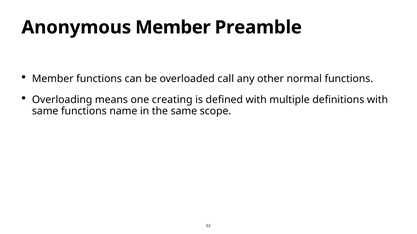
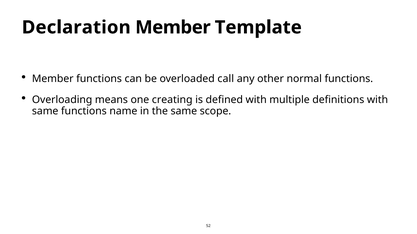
Anonymous: Anonymous -> Declaration
Preamble: Preamble -> Template
